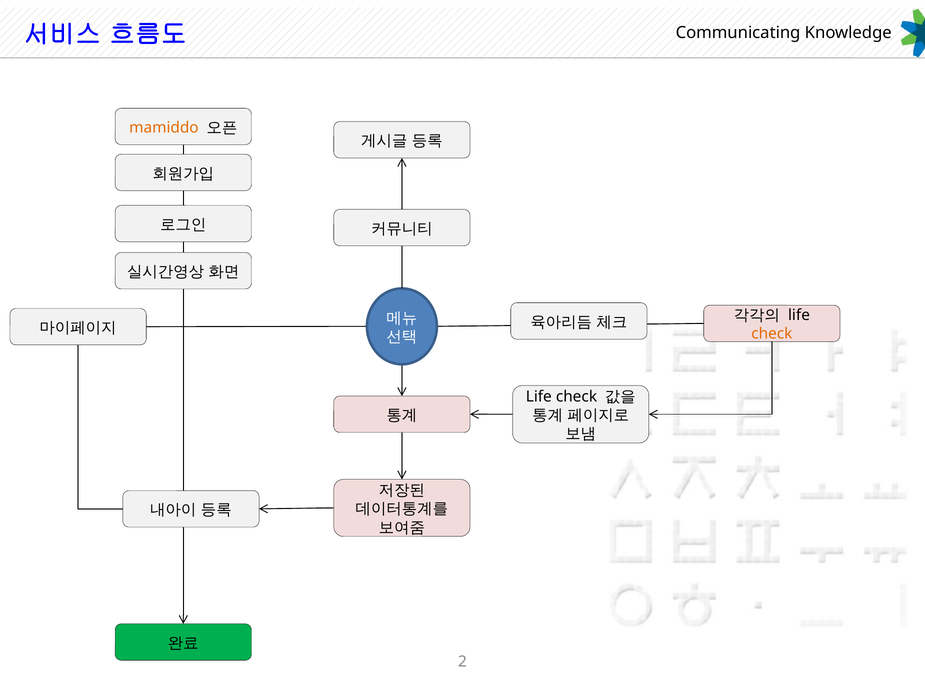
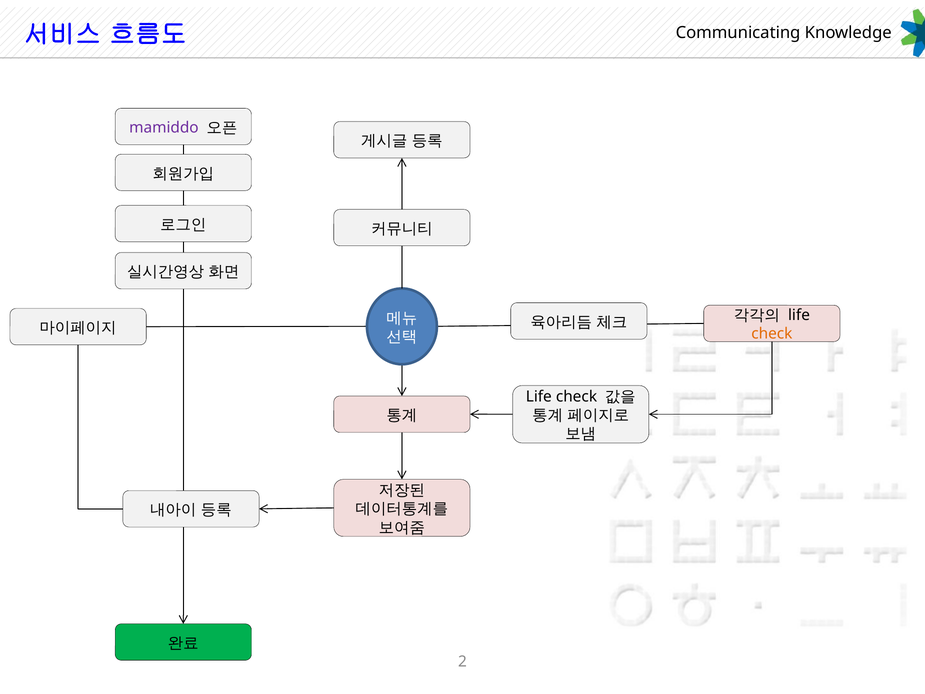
mamiddo colour: orange -> purple
